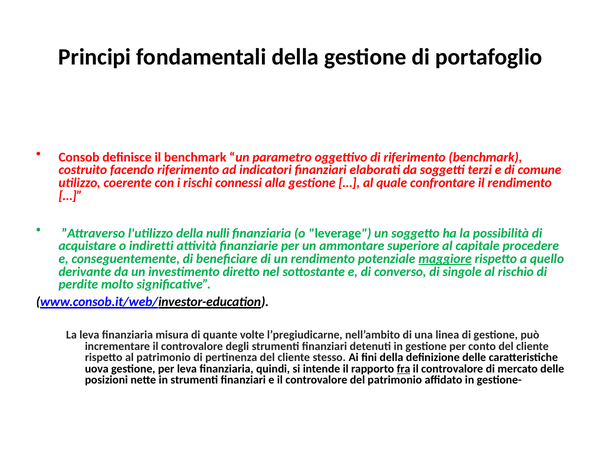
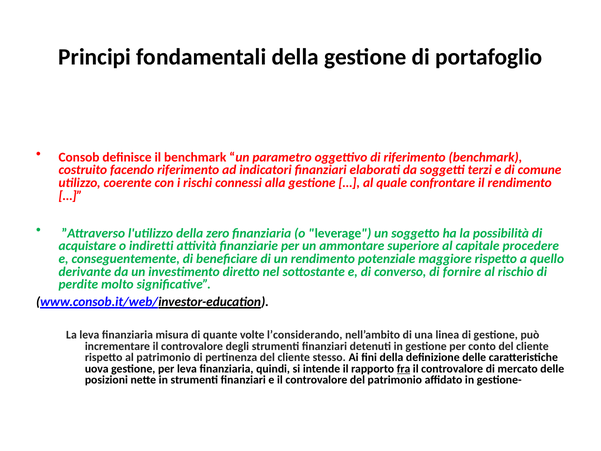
nulli: nulli -> zero
maggiore underline: present -> none
singole: singole -> fornire
l’pregiudicarne: l’pregiudicarne -> l’considerando
